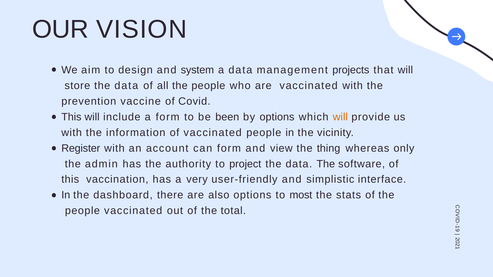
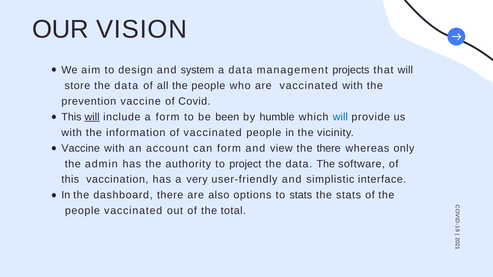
will at (92, 117) underline: none -> present
by options: options -> humble
will at (340, 117) colour: orange -> blue
Register at (81, 148): Register -> Vaccine
the thing: thing -> there
to most: most -> stats
